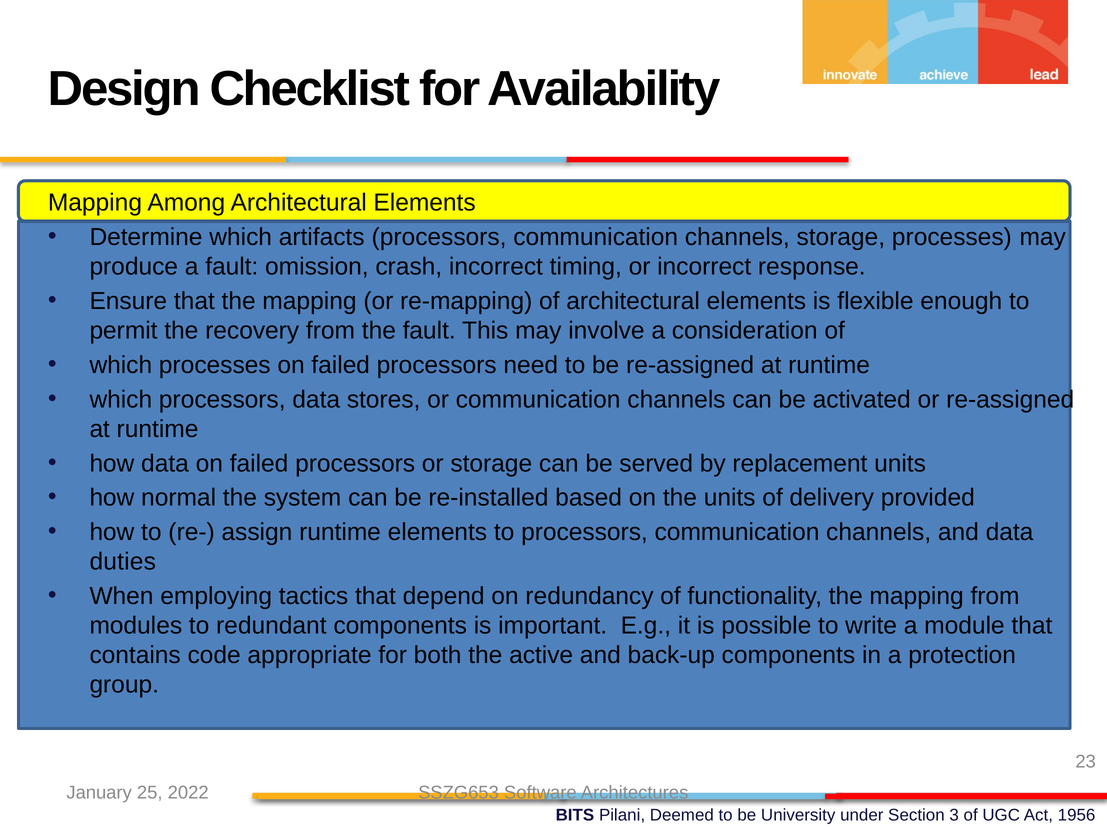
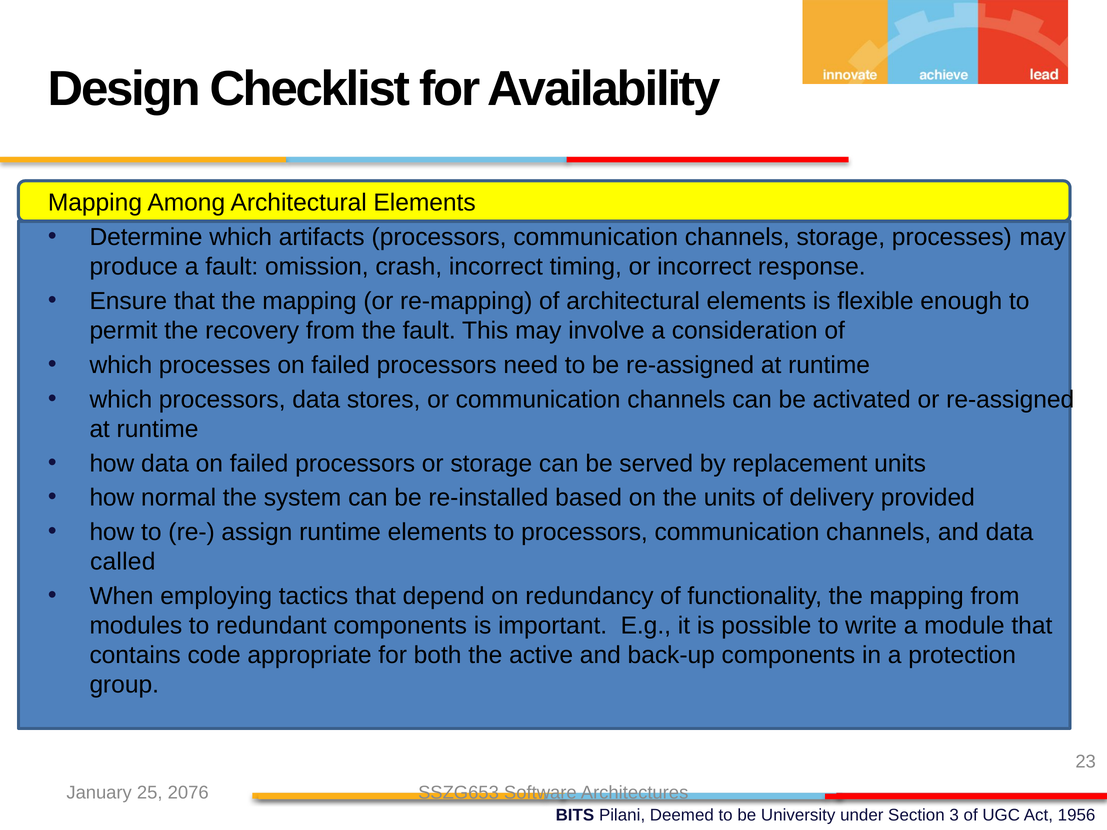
duties: duties -> called
2022: 2022 -> 2076
